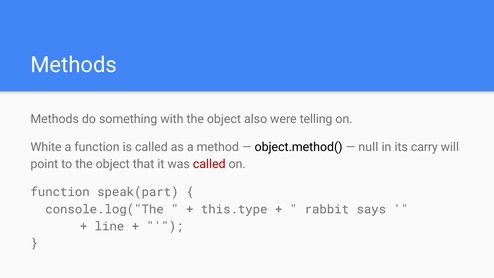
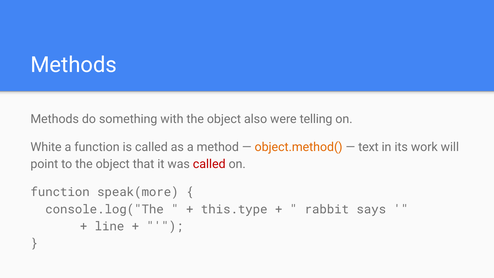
object.method( colour: black -> orange
null: null -> text
carry: carry -> work
speak(part: speak(part -> speak(more
